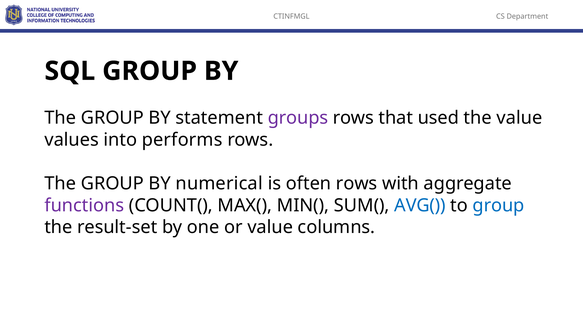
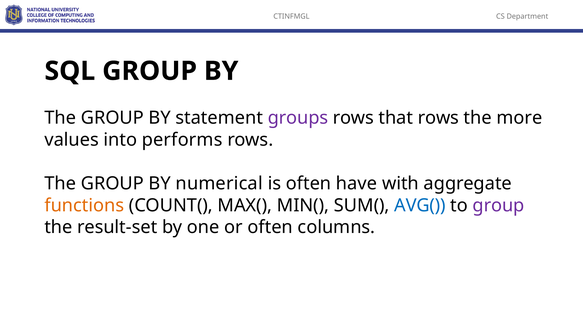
that used: used -> rows
the value: value -> more
often rows: rows -> have
functions colour: purple -> orange
group at (499, 205) colour: blue -> purple
or value: value -> often
